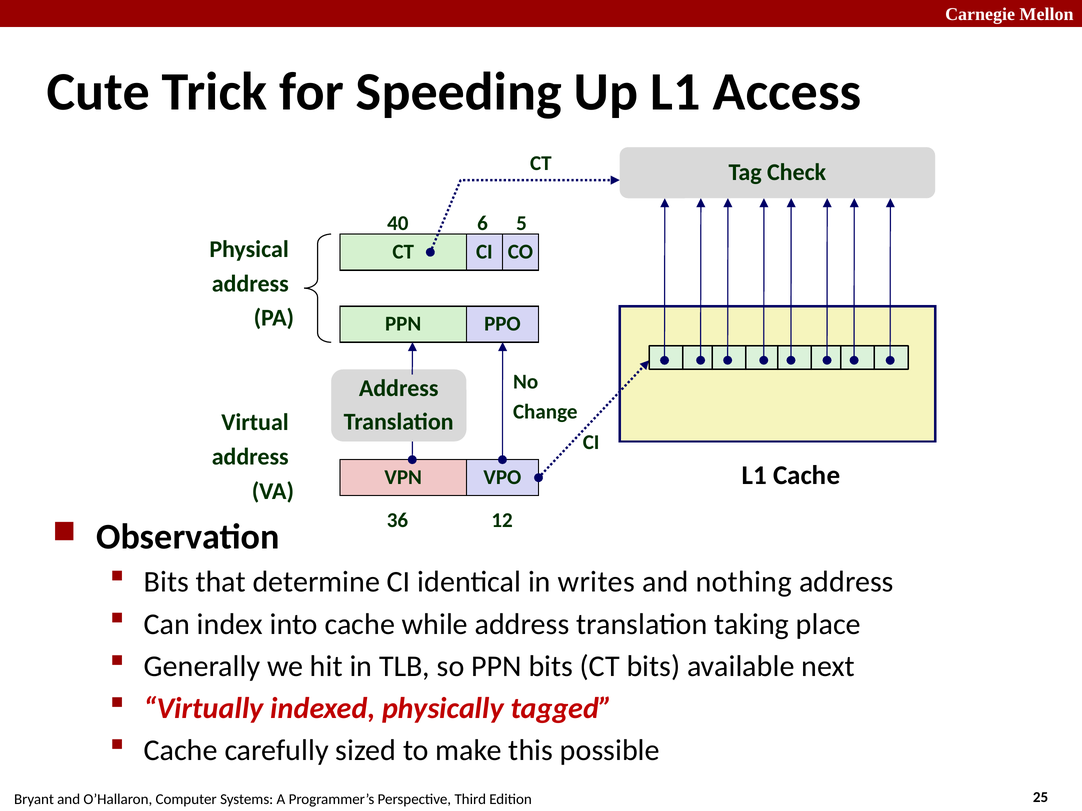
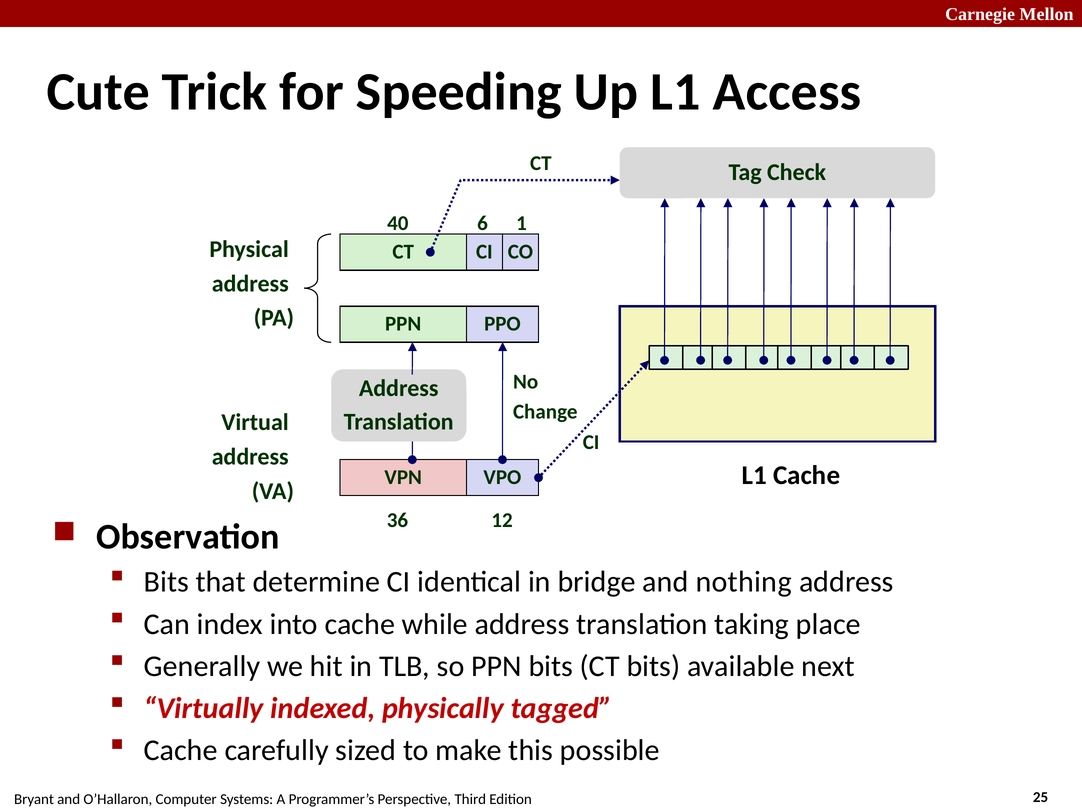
5: 5 -> 1
writes: writes -> bridge
